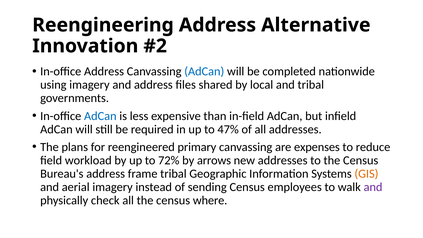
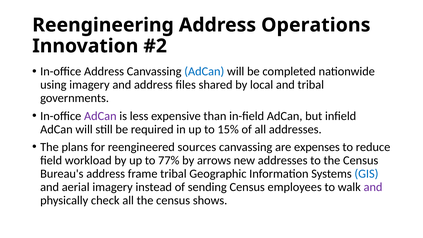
Alternative: Alternative -> Operations
AdCan at (100, 116) colour: blue -> purple
47%: 47% -> 15%
primary: primary -> sources
72%: 72% -> 77%
GIS colour: orange -> blue
where: where -> shows
